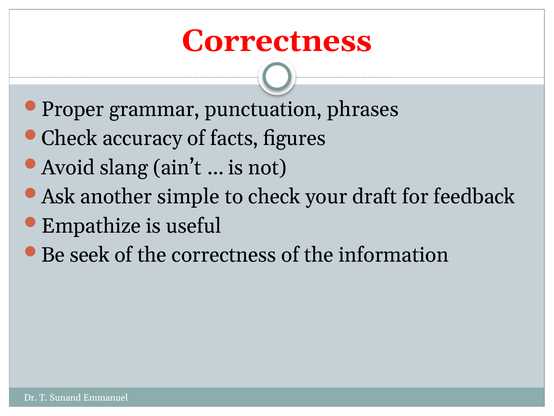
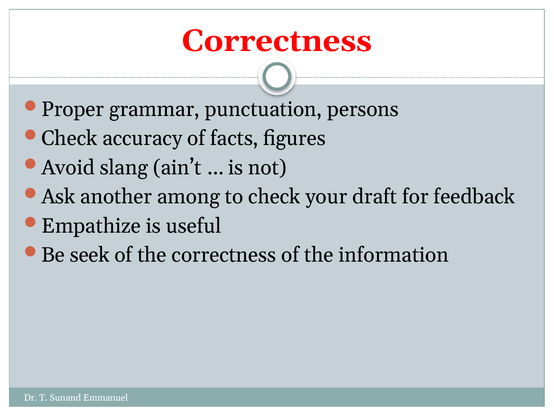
phrases: phrases -> persons
simple: simple -> among
